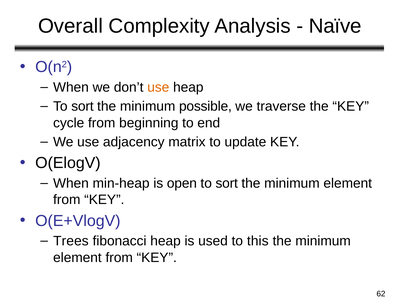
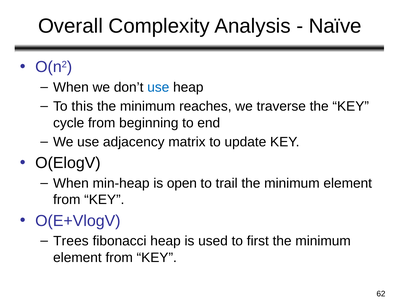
use at (158, 88) colour: orange -> blue
sort at (82, 107): sort -> this
possible: possible -> reaches
sort at (227, 184): sort -> trail
this: this -> first
